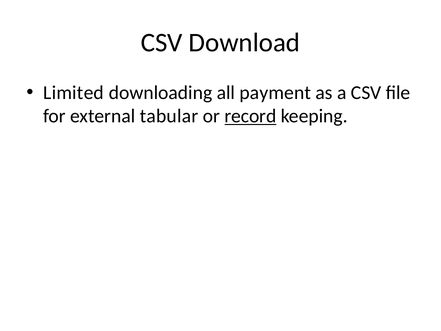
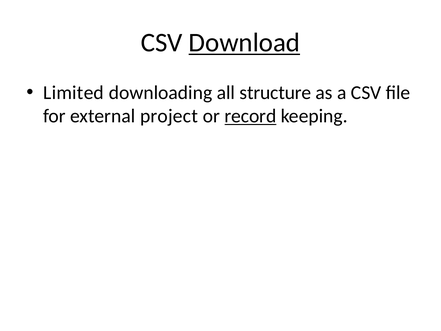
Download underline: none -> present
payment: payment -> structure
tabular: tabular -> project
